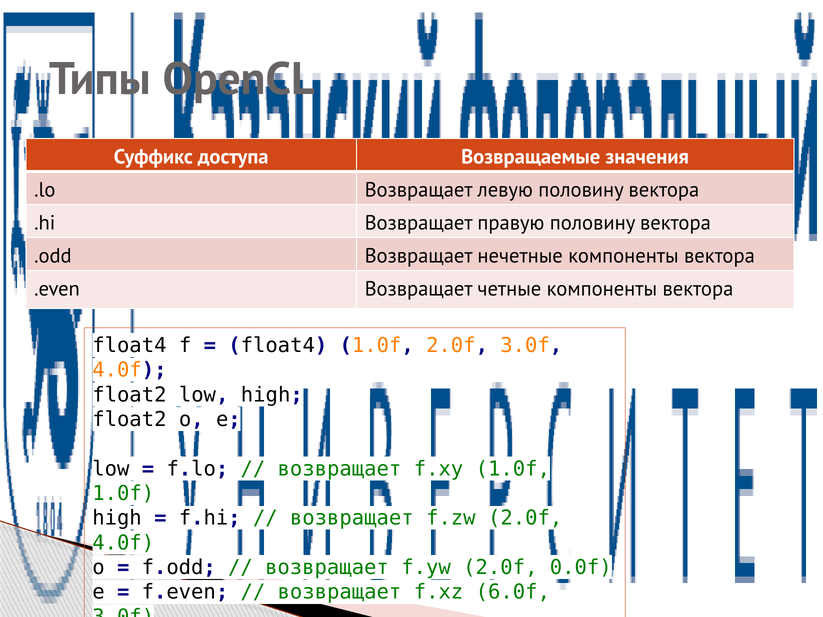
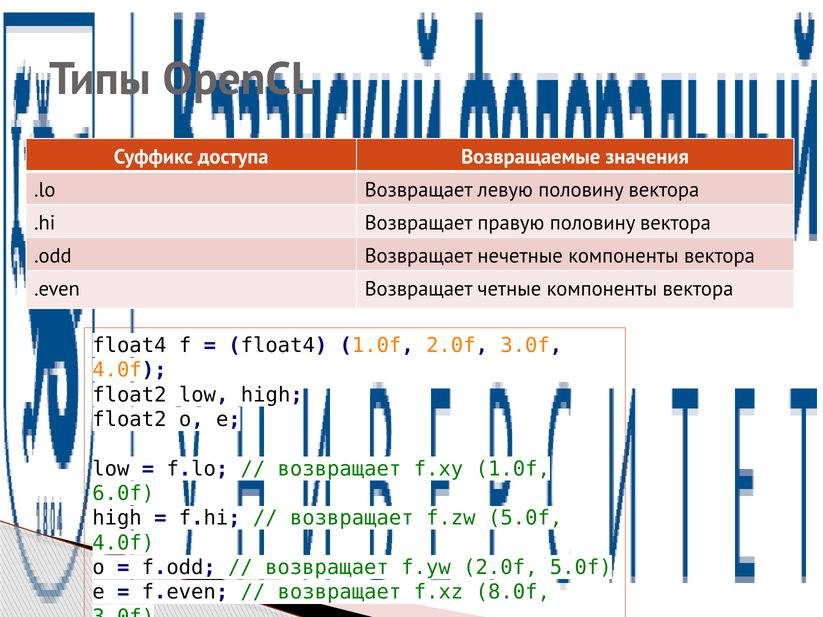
1.0f at (123, 494): 1.0f -> 6.0f
f.zw 2.0f: 2.0f -> 5.0f
2.0f 0.0f: 0.0f -> 5.0f
6.0f: 6.0f -> 8.0f
